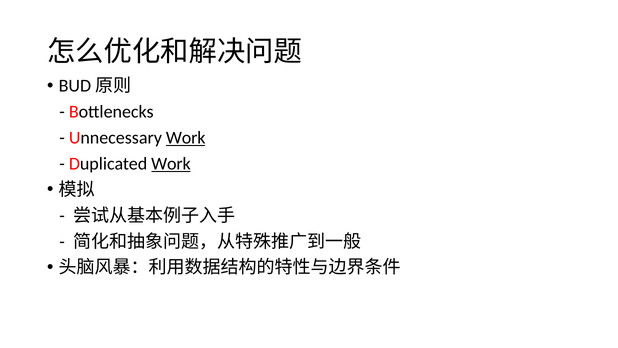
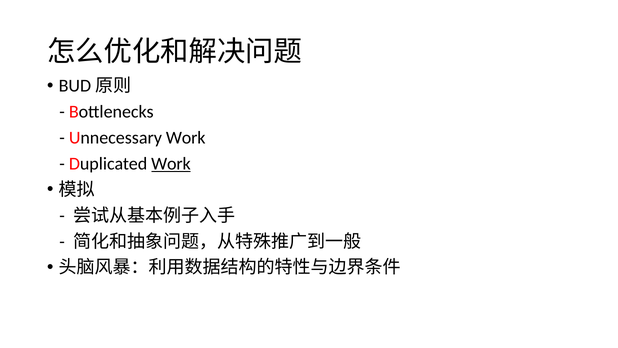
Work at (186, 138) underline: present -> none
